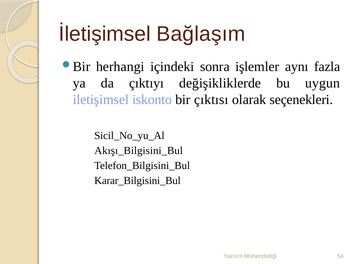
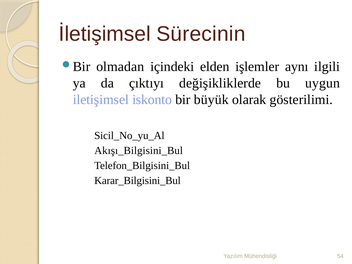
Bağlaşım: Bağlaşım -> Sürecinin
herhangi: herhangi -> olmadan
sonra: sonra -> elden
fazla: fazla -> ilgili
çıktısı: çıktısı -> büyük
seçenekleri: seçenekleri -> gösterilimi
